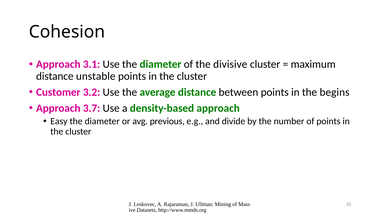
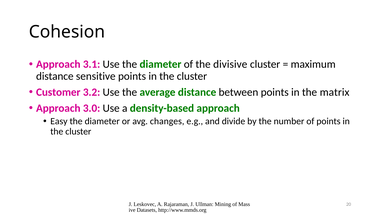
unstable: unstable -> sensitive
begins: begins -> matrix
3.7: 3.7 -> 3.0
previous: previous -> changes
